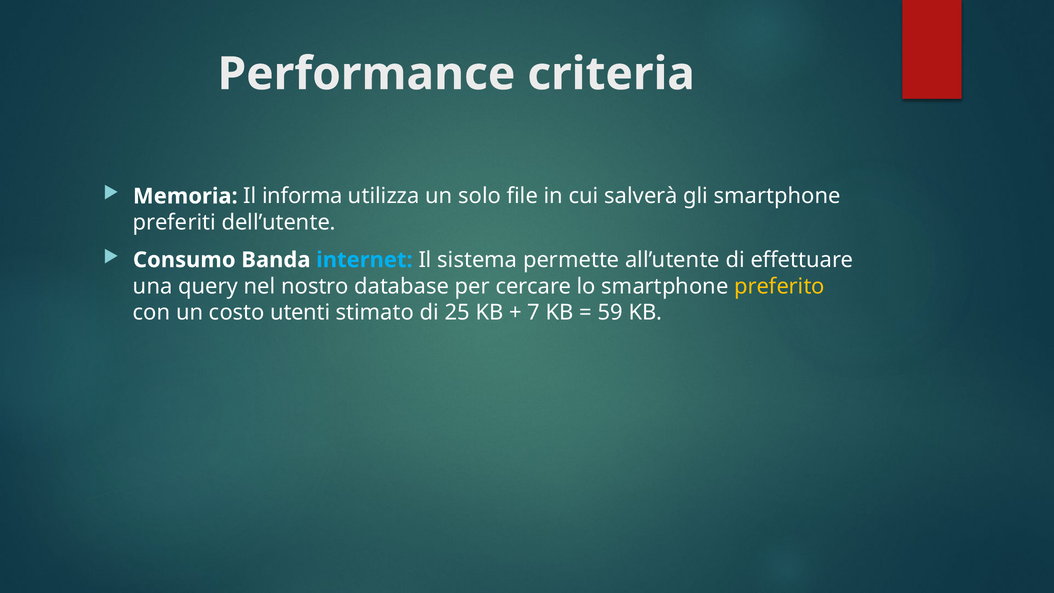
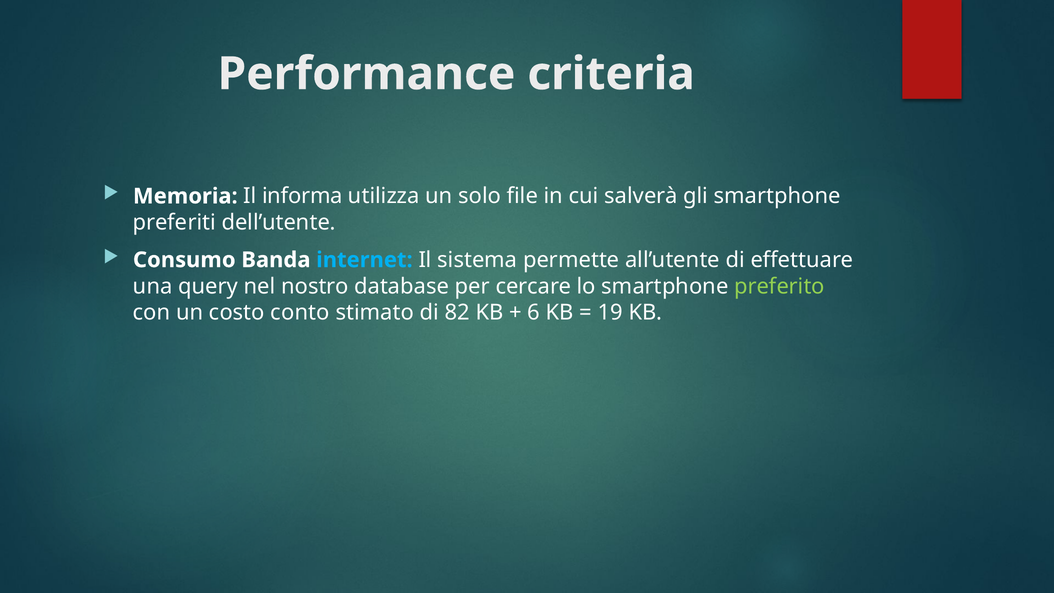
preferito colour: yellow -> light green
utenti: utenti -> conto
25: 25 -> 82
7: 7 -> 6
59: 59 -> 19
